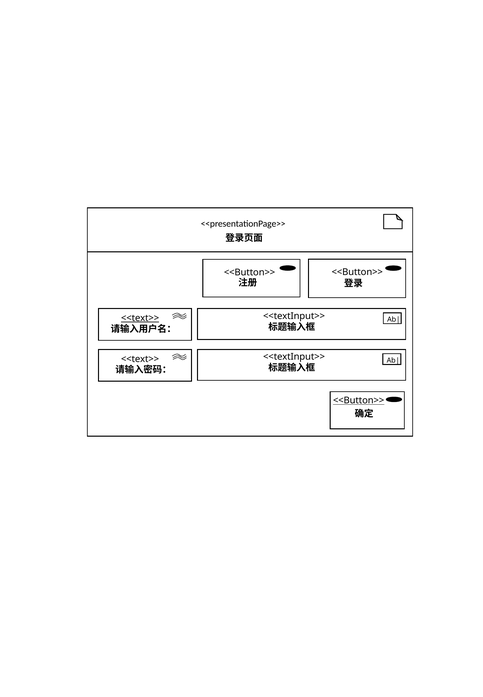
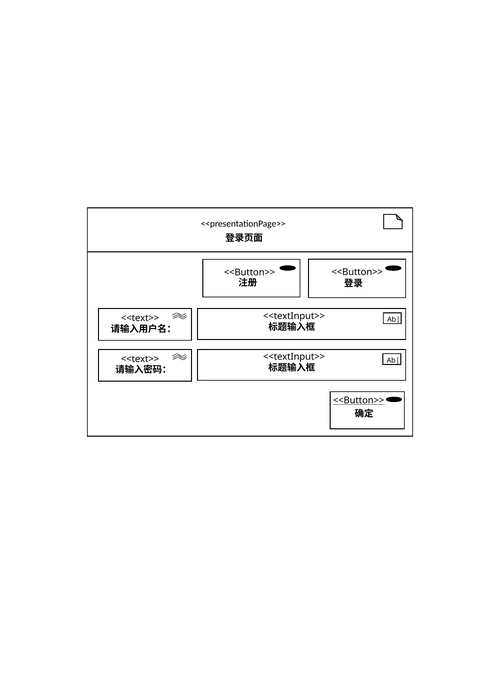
<<text>> at (140, 318) underline: present -> none
